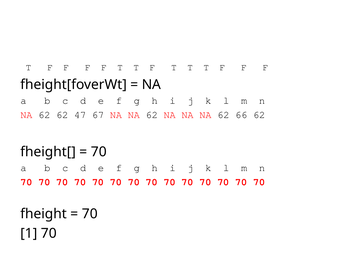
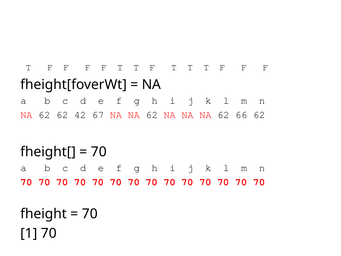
47: 47 -> 42
